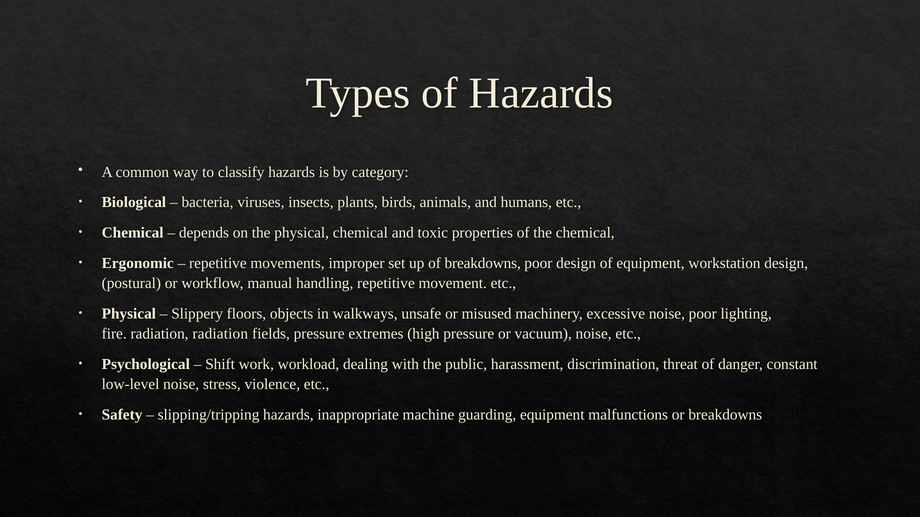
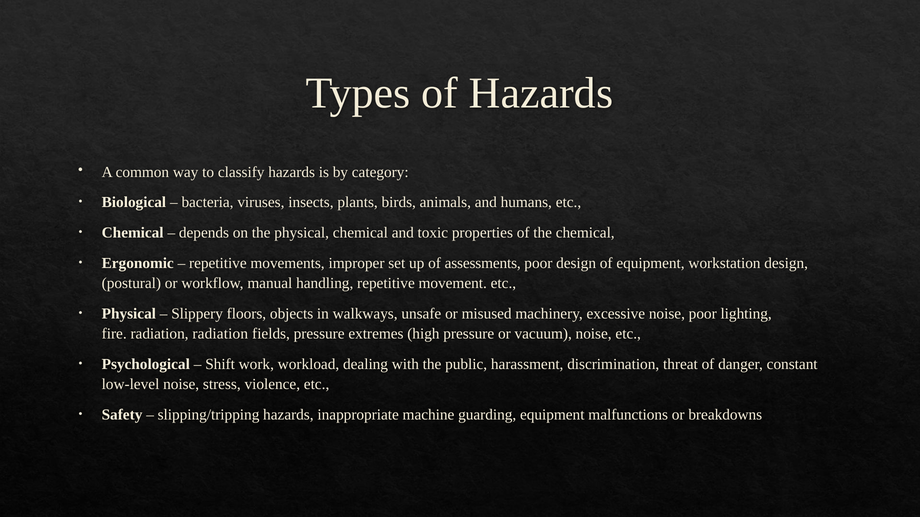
of breakdowns: breakdowns -> assessments
